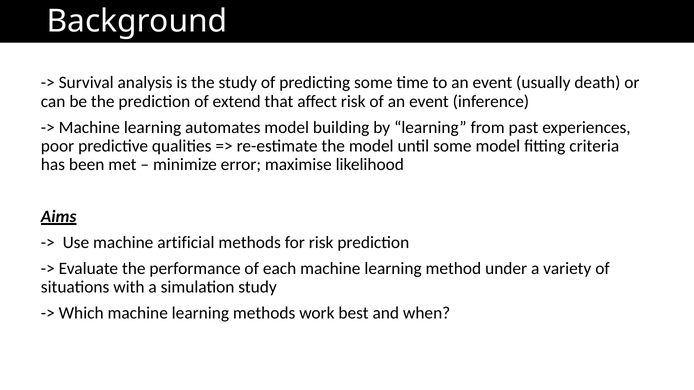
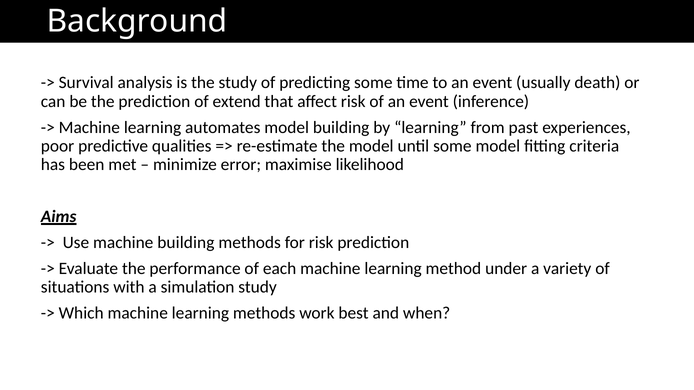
machine artificial: artificial -> building
